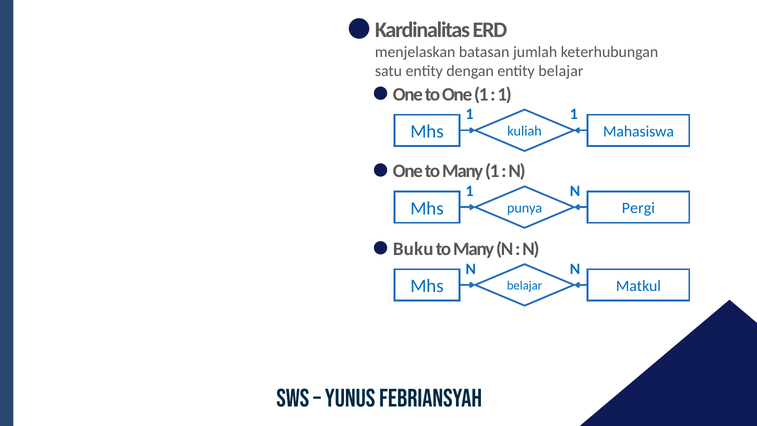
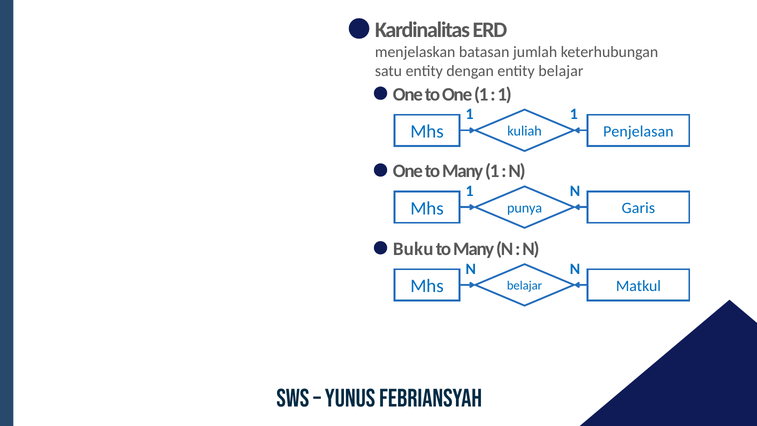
Mahasiswa: Mahasiswa -> Penjelasan
Pergi: Pergi -> Garis
